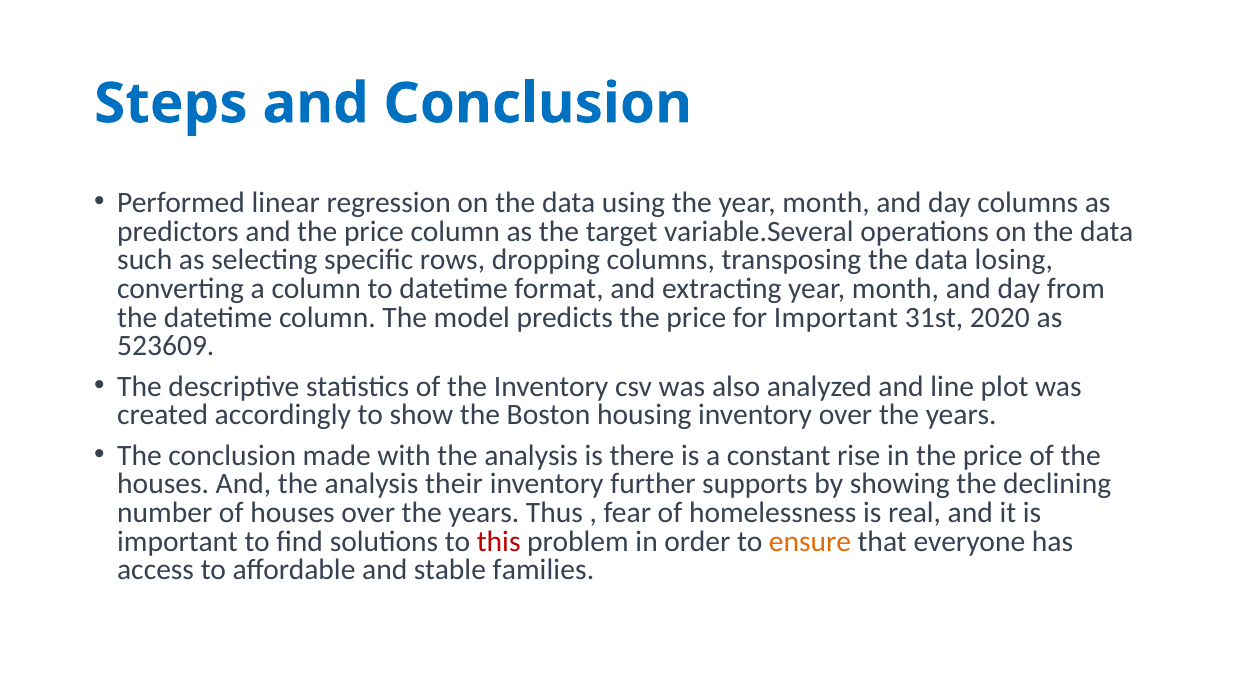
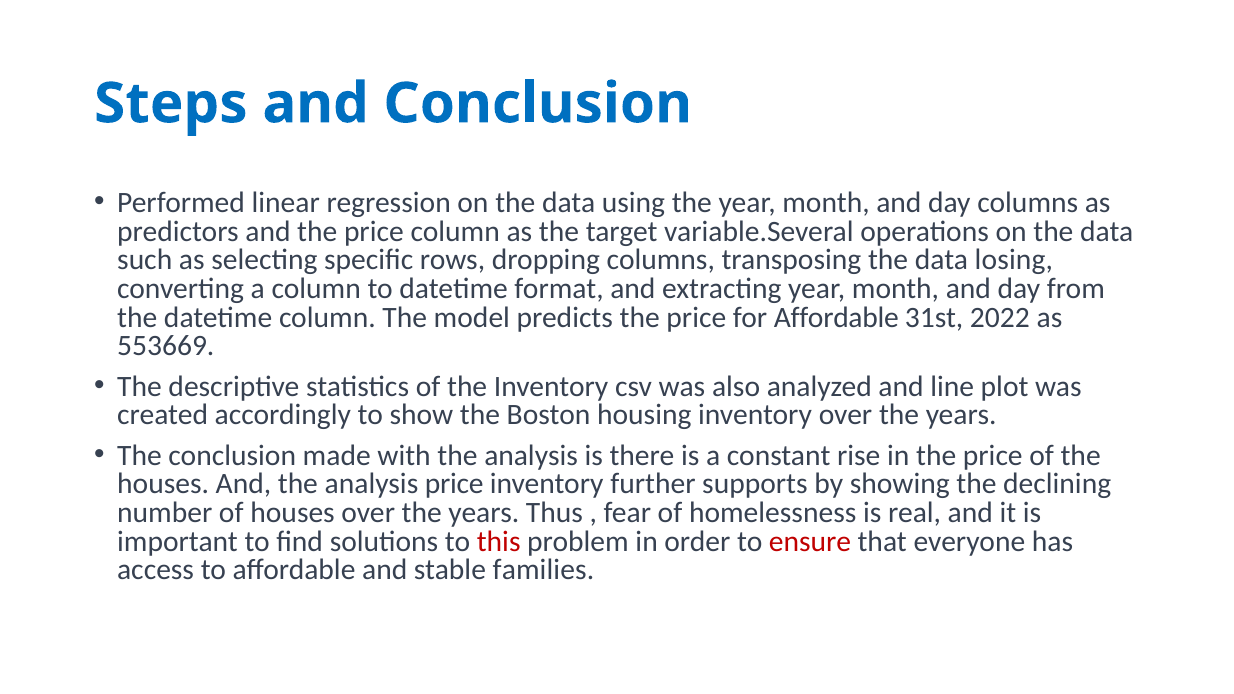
for Important: Important -> Affordable
2020: 2020 -> 2022
523609: 523609 -> 553669
analysis their: their -> price
ensure colour: orange -> red
